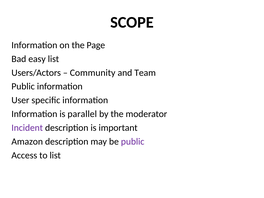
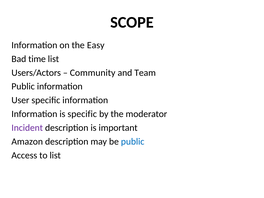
Page: Page -> Easy
easy: easy -> time
is parallel: parallel -> specific
public at (133, 142) colour: purple -> blue
